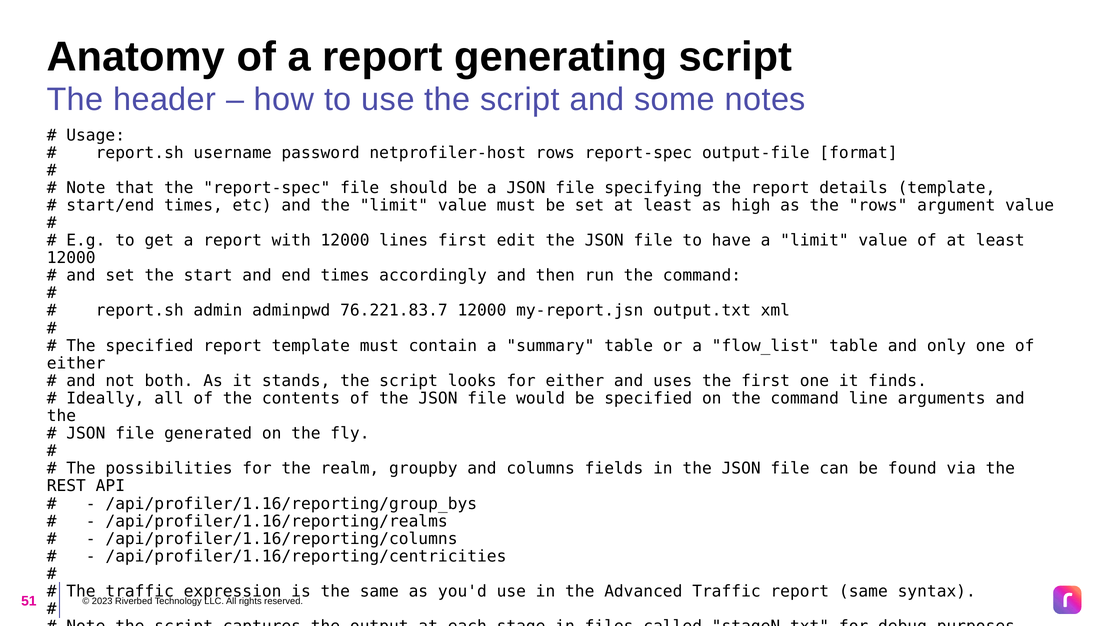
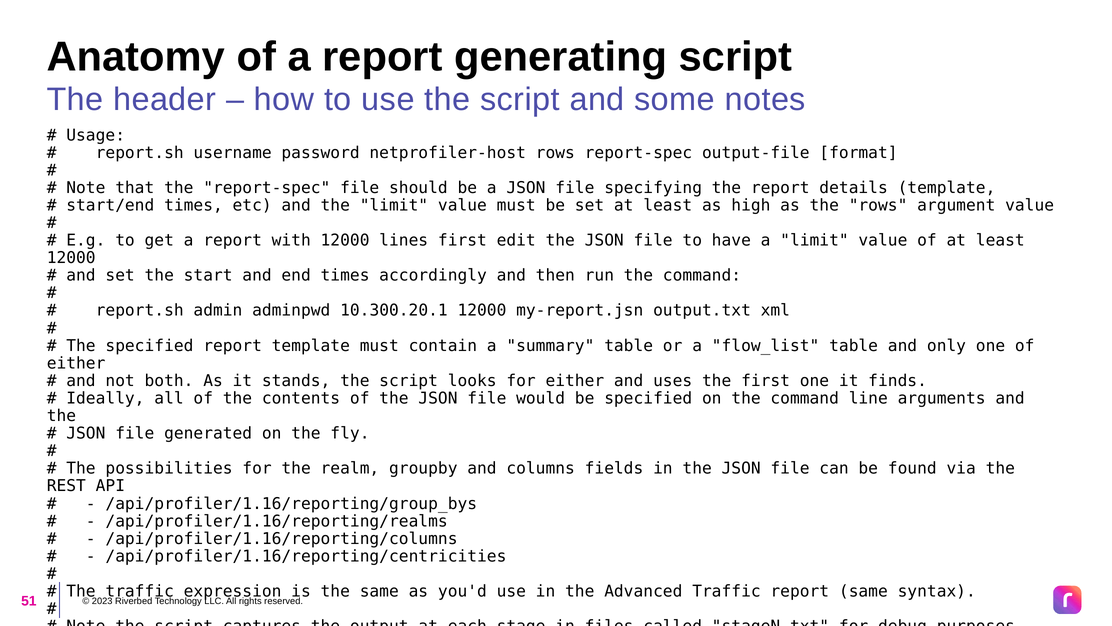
76.221.83.7: 76.221.83.7 -> 10.300.20.1
